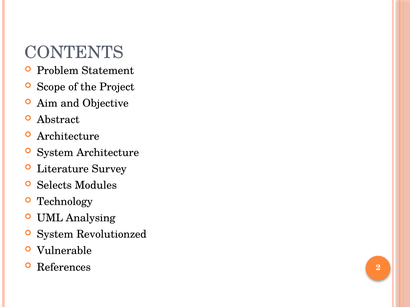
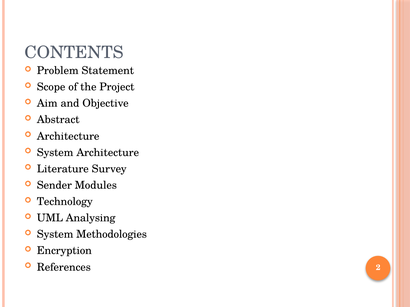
Selects: Selects -> Sender
Revolutionzed: Revolutionzed -> Methodologies
Vulnerable: Vulnerable -> Encryption
